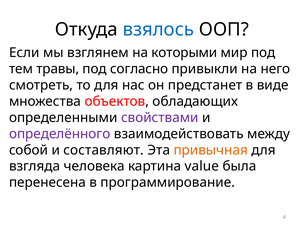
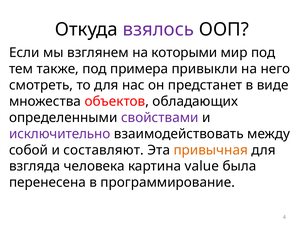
взялось colour: blue -> purple
травы: травы -> также
согласно: согласно -> примера
определённого: определённого -> исключительно
